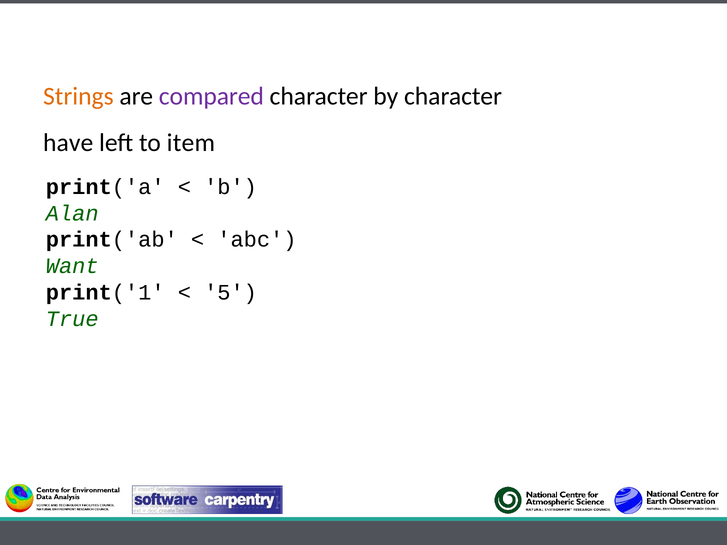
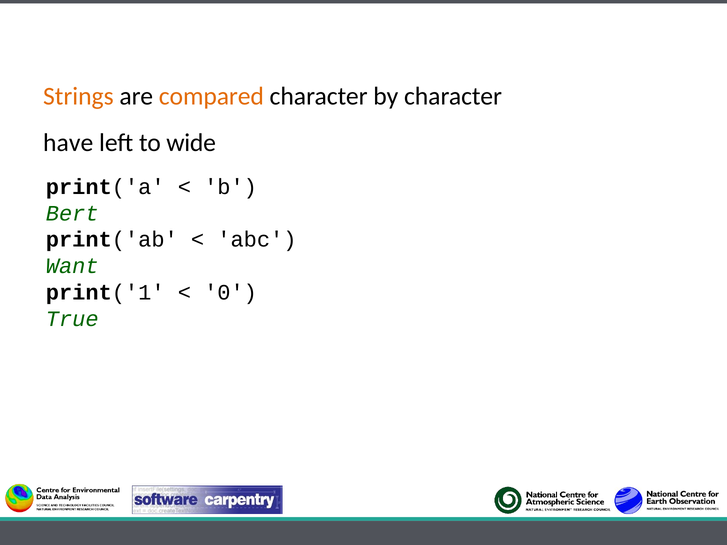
compared colour: purple -> orange
item: item -> wide
Alan: Alan -> Bert
5: 5 -> 0
